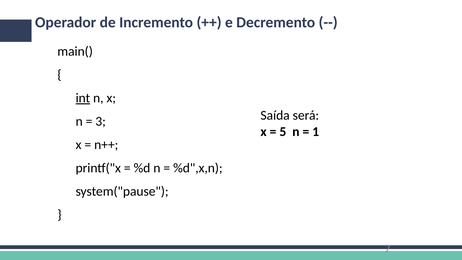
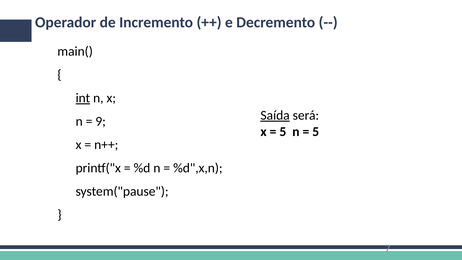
Saída underline: none -> present
3: 3 -> 9
1 at (316, 132): 1 -> 5
